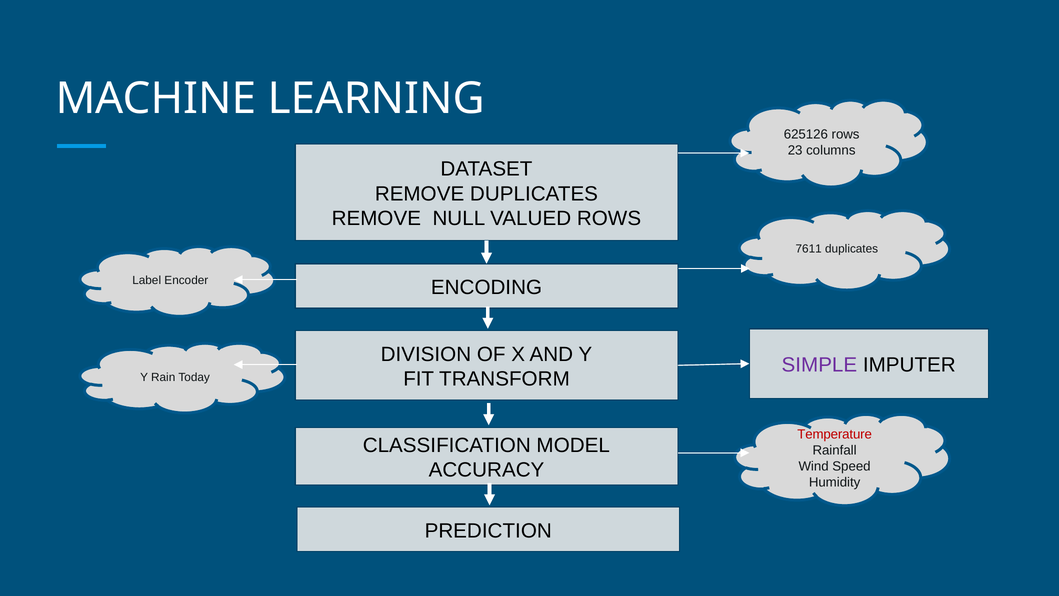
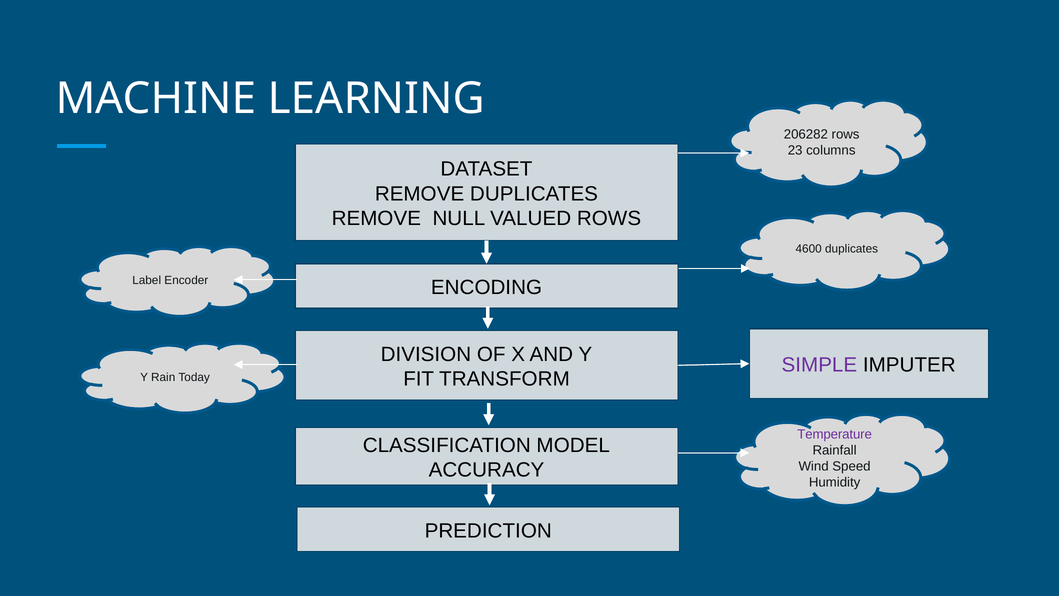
625126: 625126 -> 206282
7611: 7611 -> 4600
Temperature colour: red -> purple
